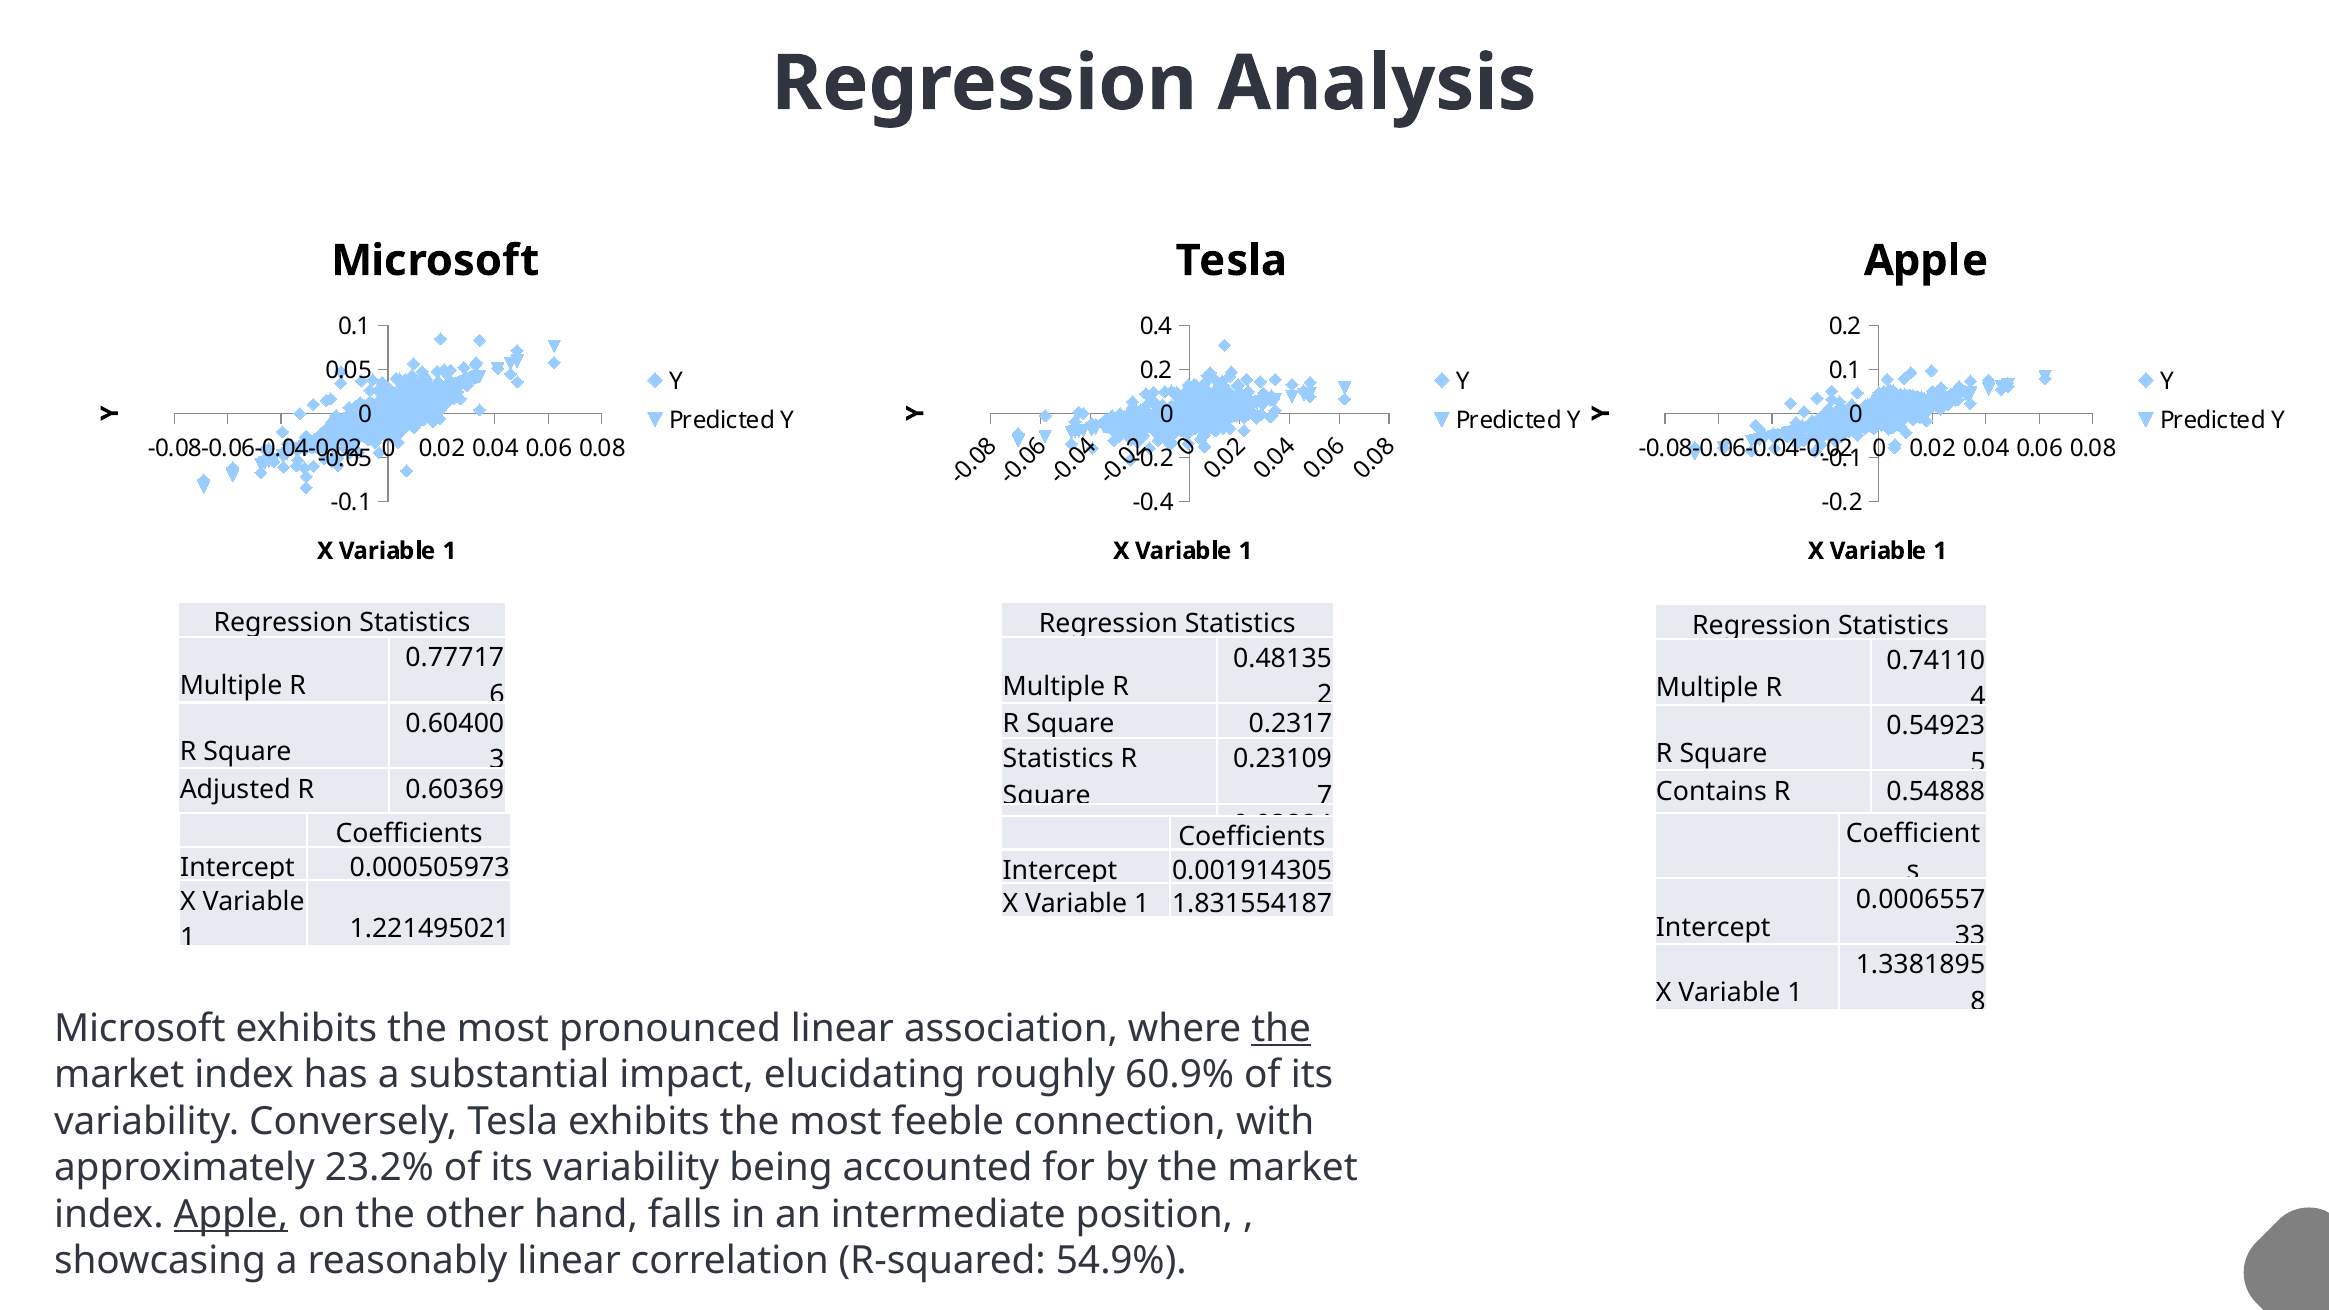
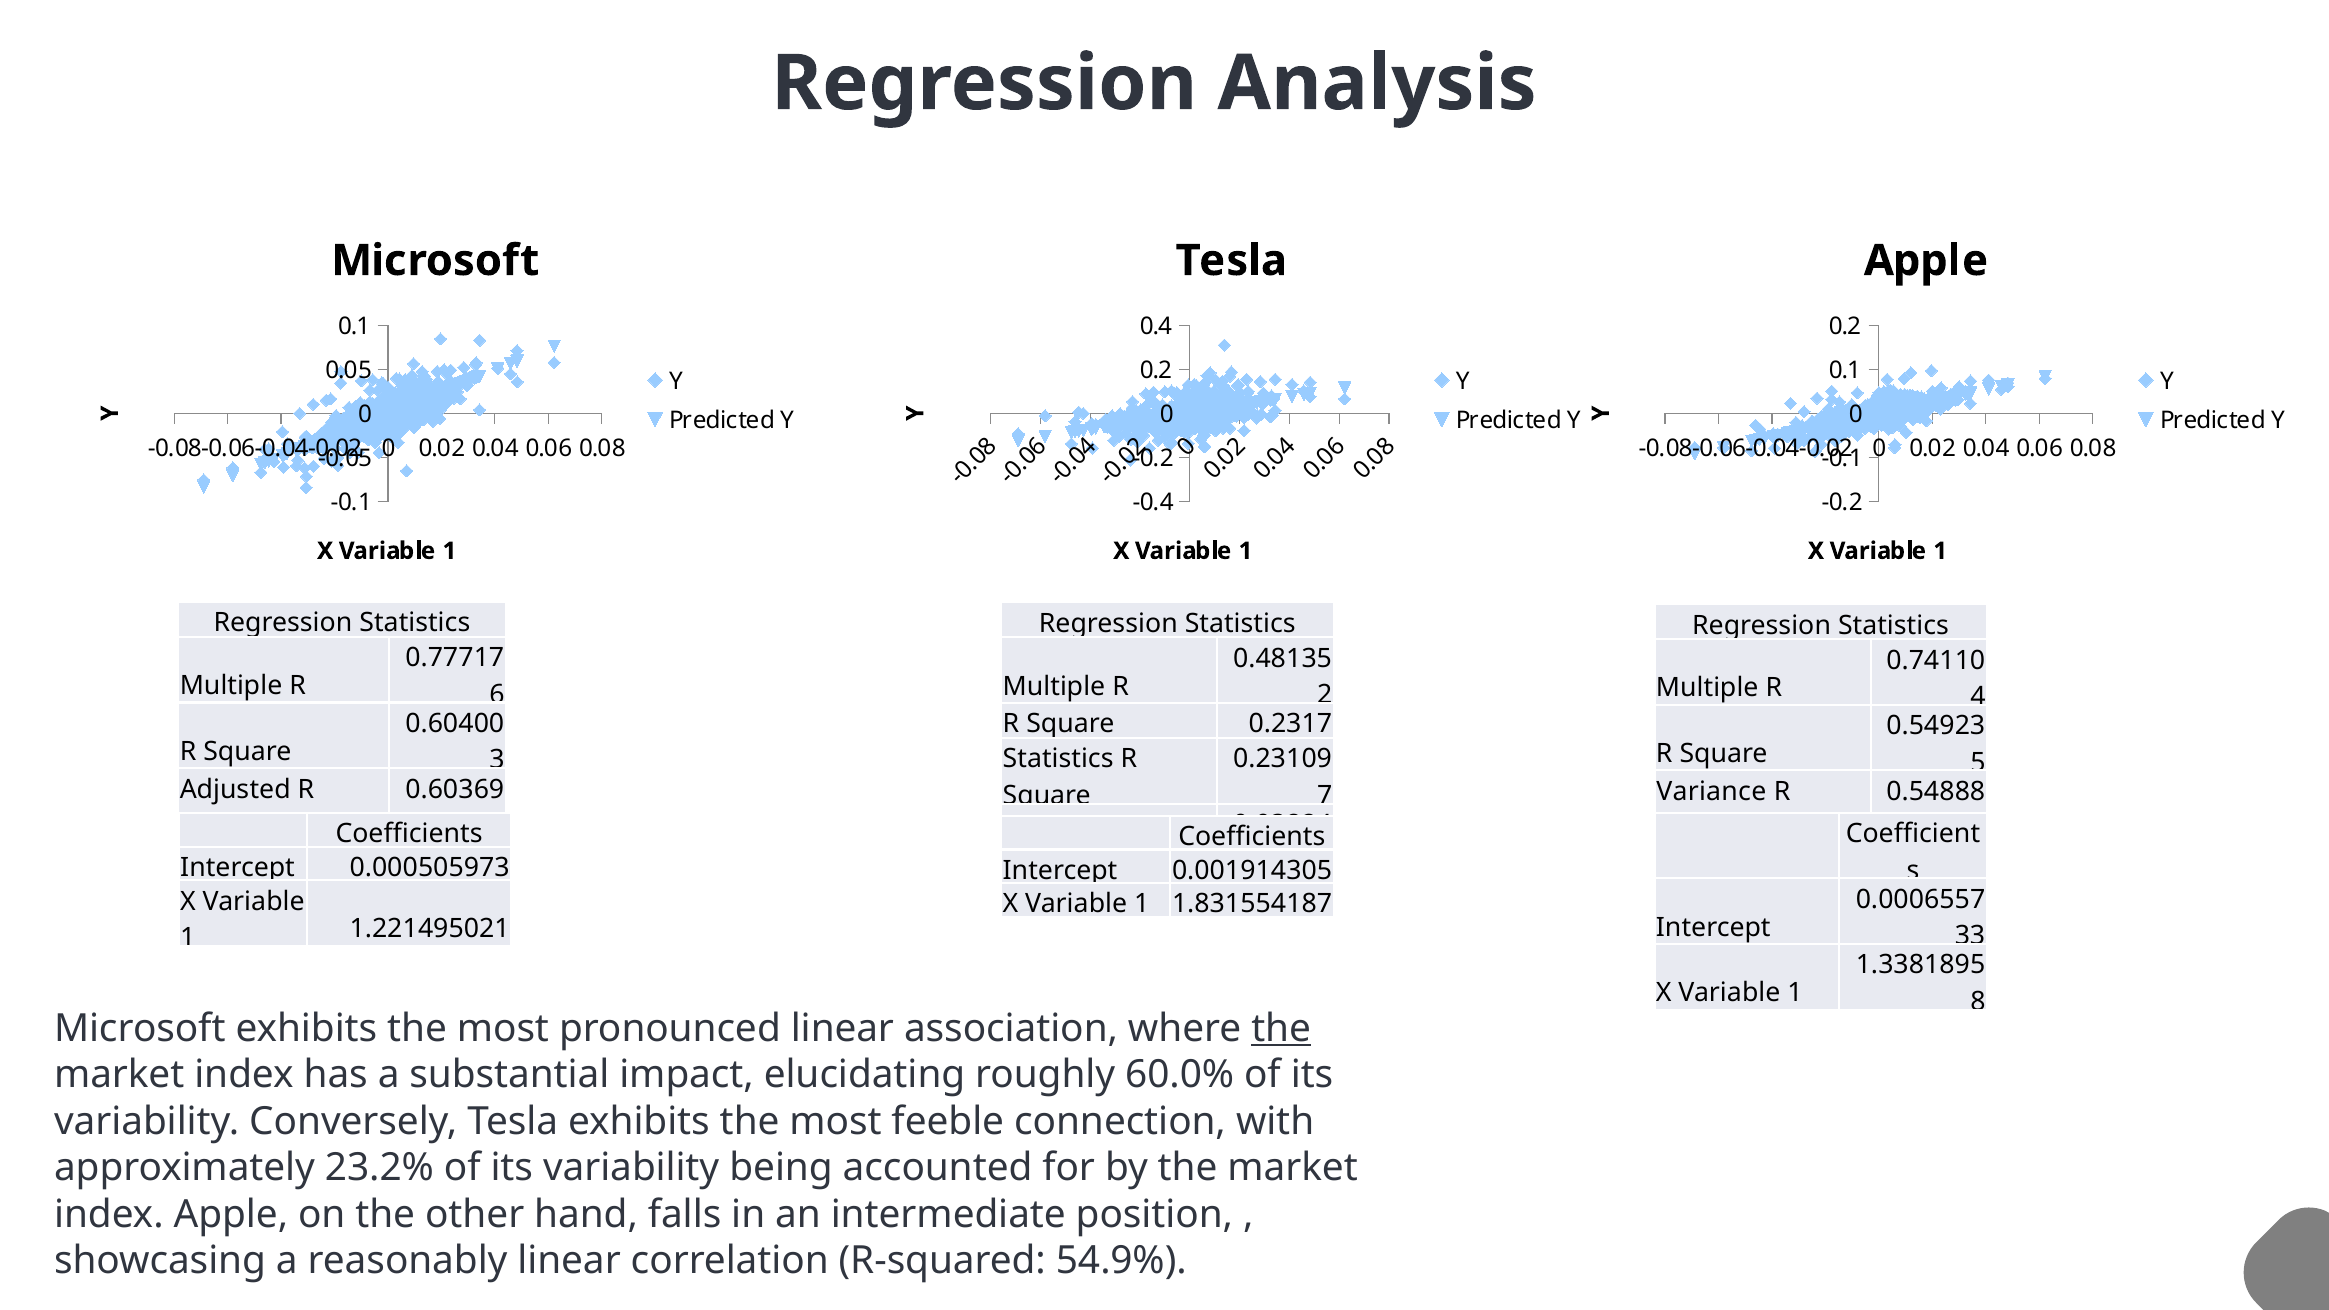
Contains: Contains -> Variance
60.9%: 60.9% -> 60.0%
Apple at (231, 1215) underline: present -> none
